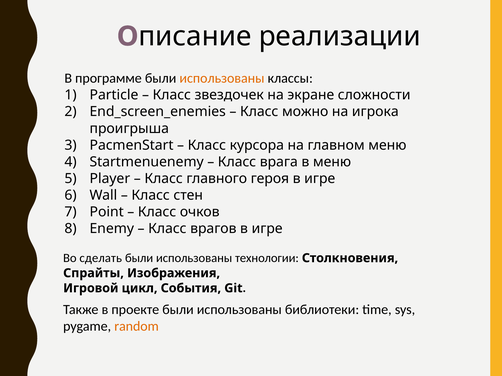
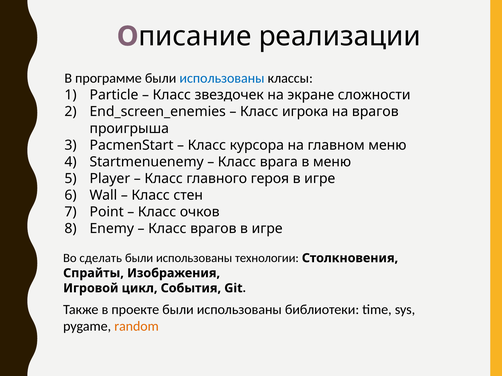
использованы at (222, 78) colour: orange -> blue
можно: можно -> игрока
на игрока: игрока -> врагов
